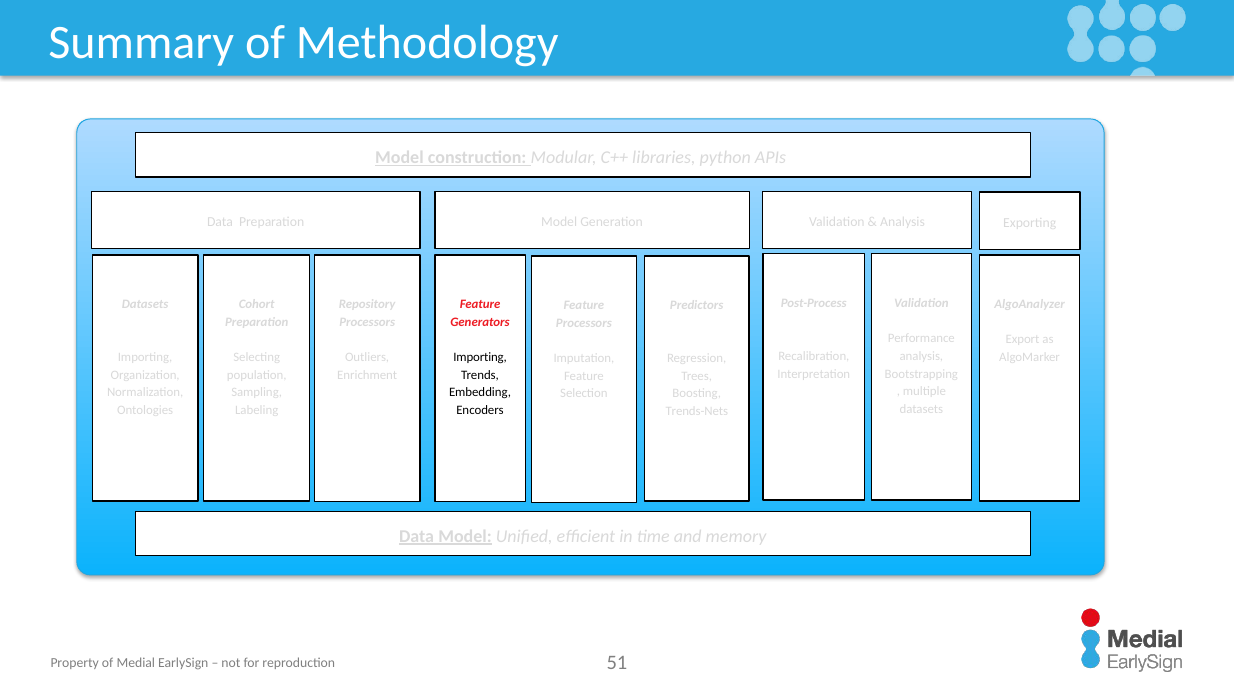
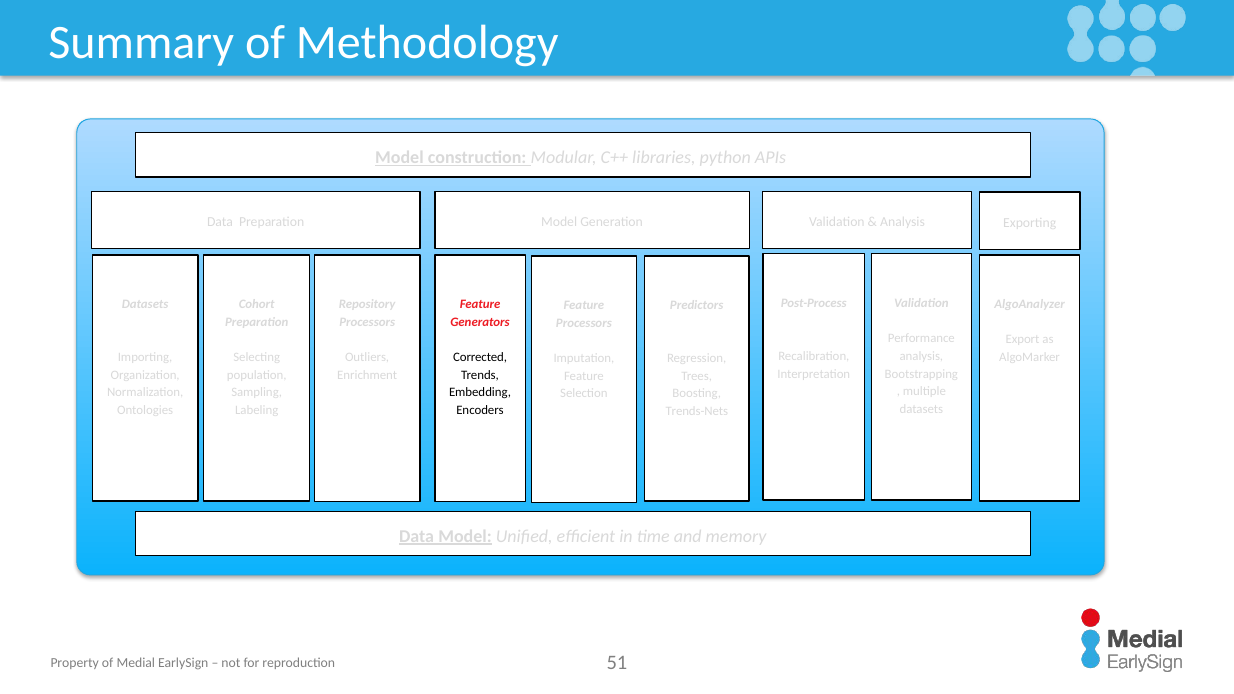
Importing at (480, 357): Importing -> Corrected
